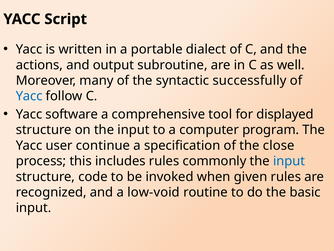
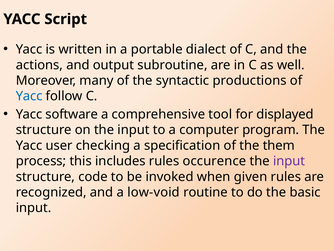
successfully: successfully -> productions
continue: continue -> checking
close: close -> them
commonly: commonly -> occurence
input at (289, 161) colour: blue -> purple
